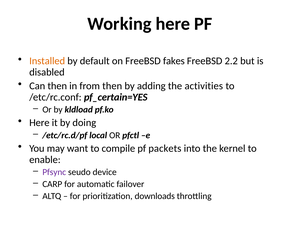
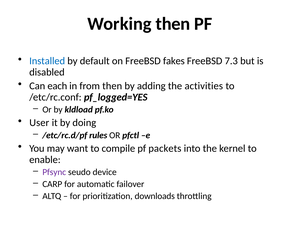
Working here: here -> then
Installed colour: orange -> blue
2.2: 2.2 -> 7.3
Can then: then -> each
pf_certain=YES: pf_certain=YES -> pf_logged=YES
Here at (39, 123): Here -> User
local: local -> rules
